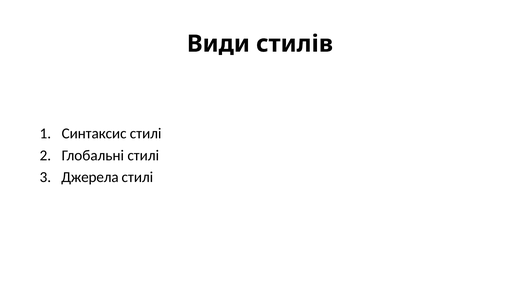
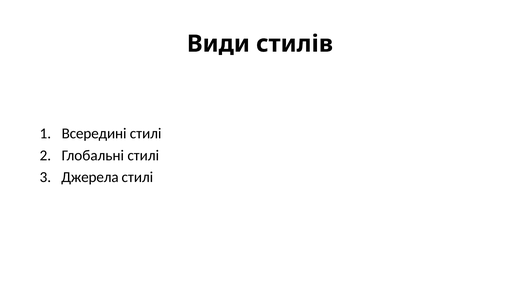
Синтаксис: Синтаксис -> Всередині
